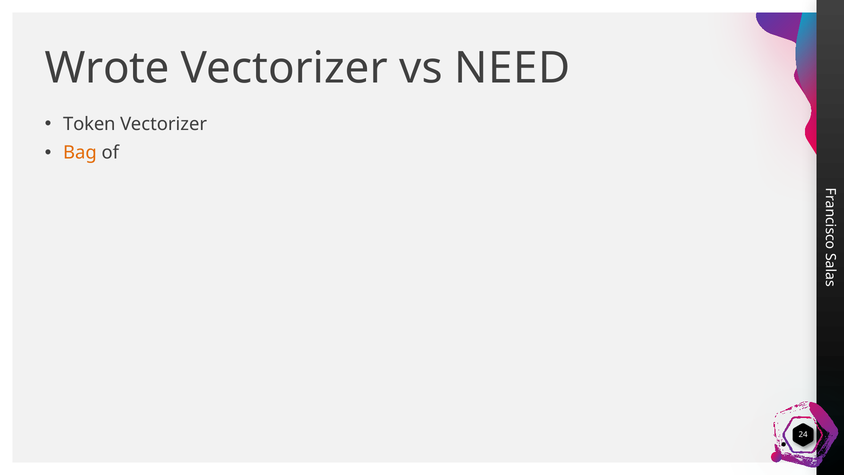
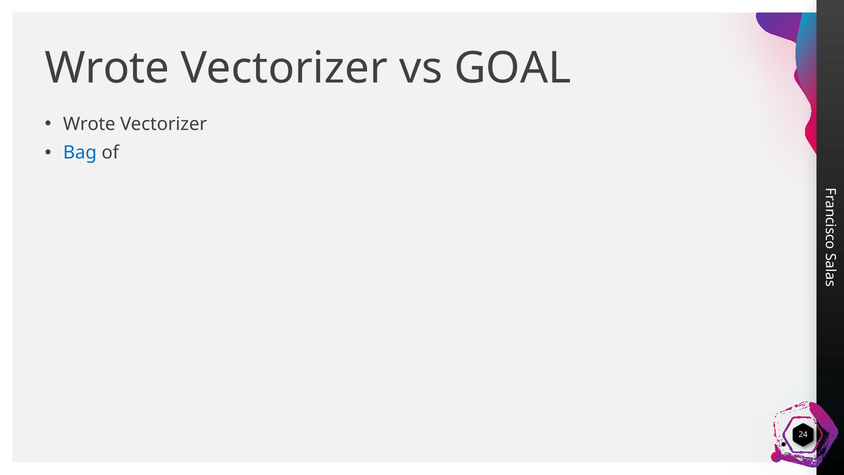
NEED: NEED -> GOAL
Token at (89, 124): Token -> Wrote
Bag colour: orange -> blue
